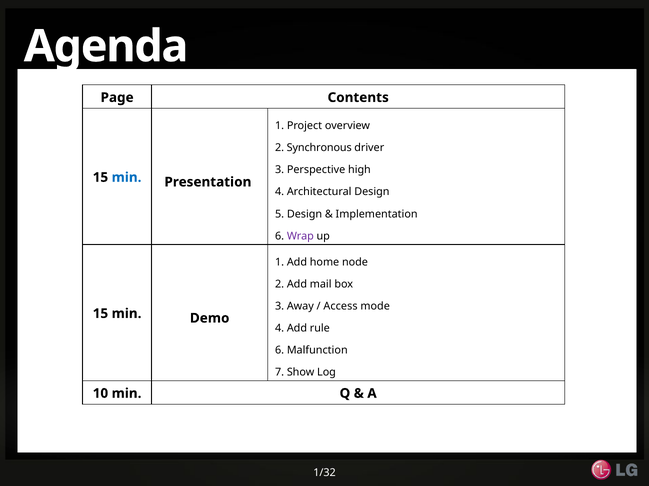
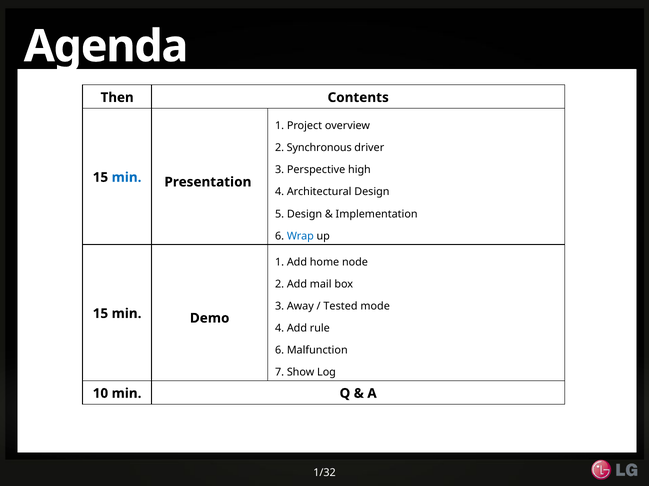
Page: Page -> Then
Wrap colour: purple -> blue
Access: Access -> Tested
